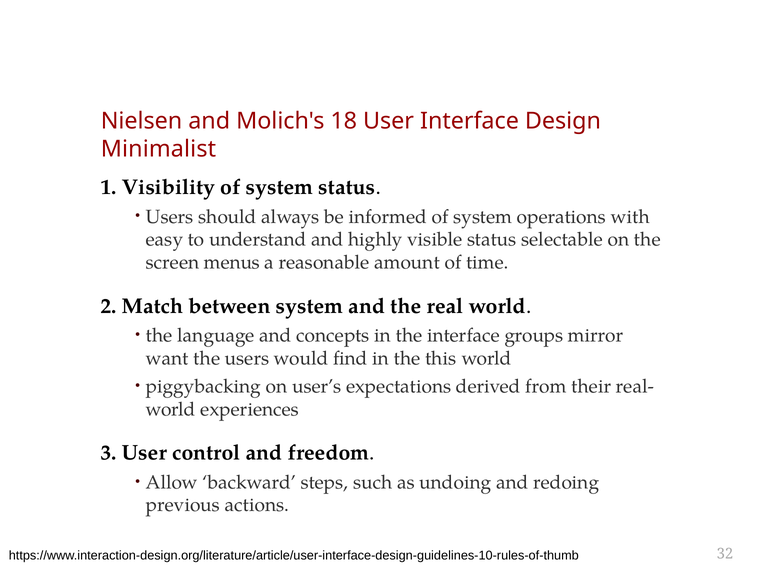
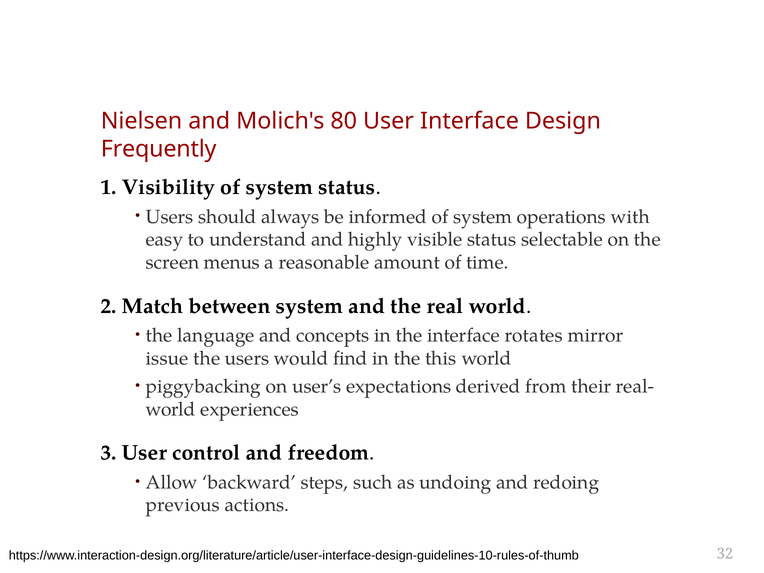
18: 18 -> 80
Minimalist: Minimalist -> Frequently
groups: groups -> rotates
want: want -> issue
